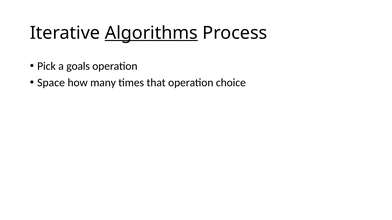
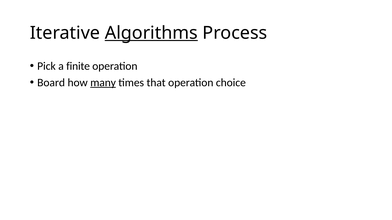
goals: goals -> finite
Space: Space -> Board
many underline: none -> present
